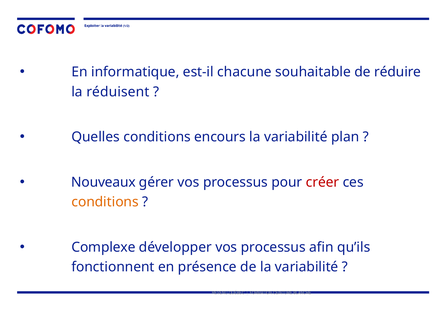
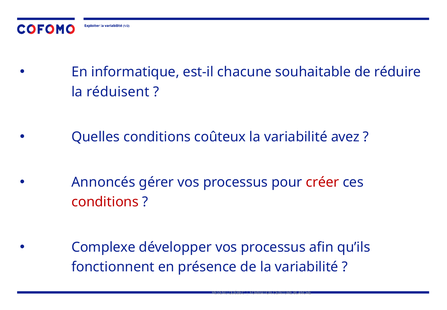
encours: encours -> coûteux
plan: plan -> avez
Nouveaux: Nouveaux -> Annoncés
conditions at (105, 202) colour: orange -> red
